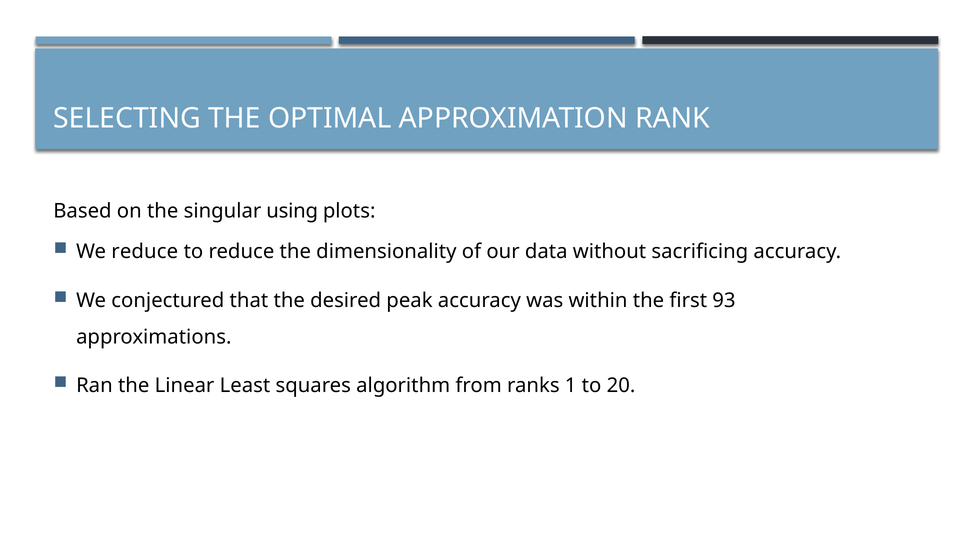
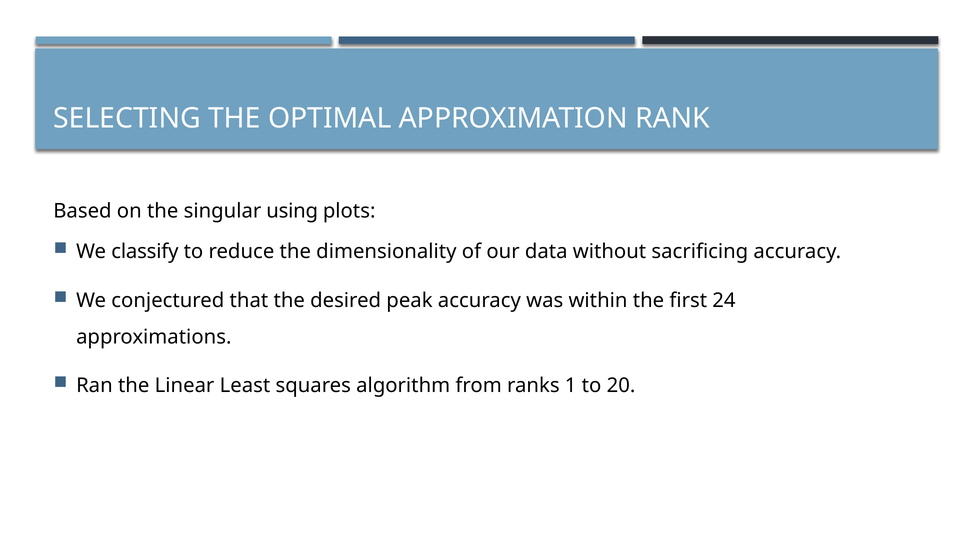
We reduce: reduce -> classify
93: 93 -> 24
